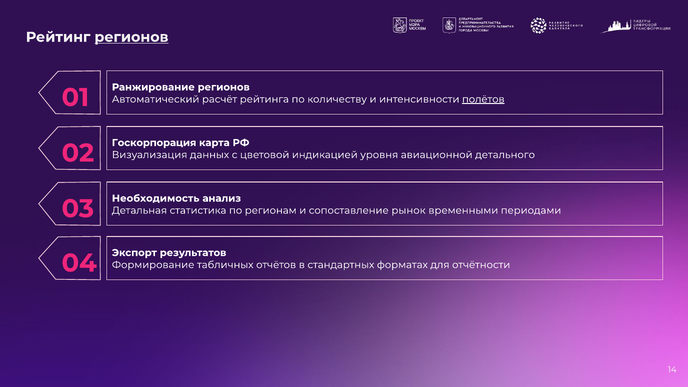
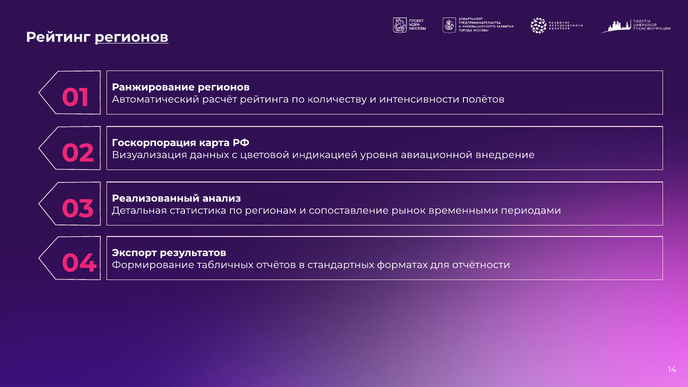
полётов underline: present -> none
детального: детального -> внедрение
Необходимость: Необходимость -> Реализованный
